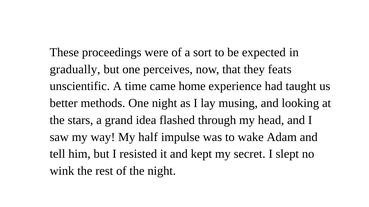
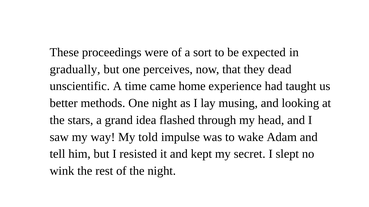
feats: feats -> dead
half: half -> told
